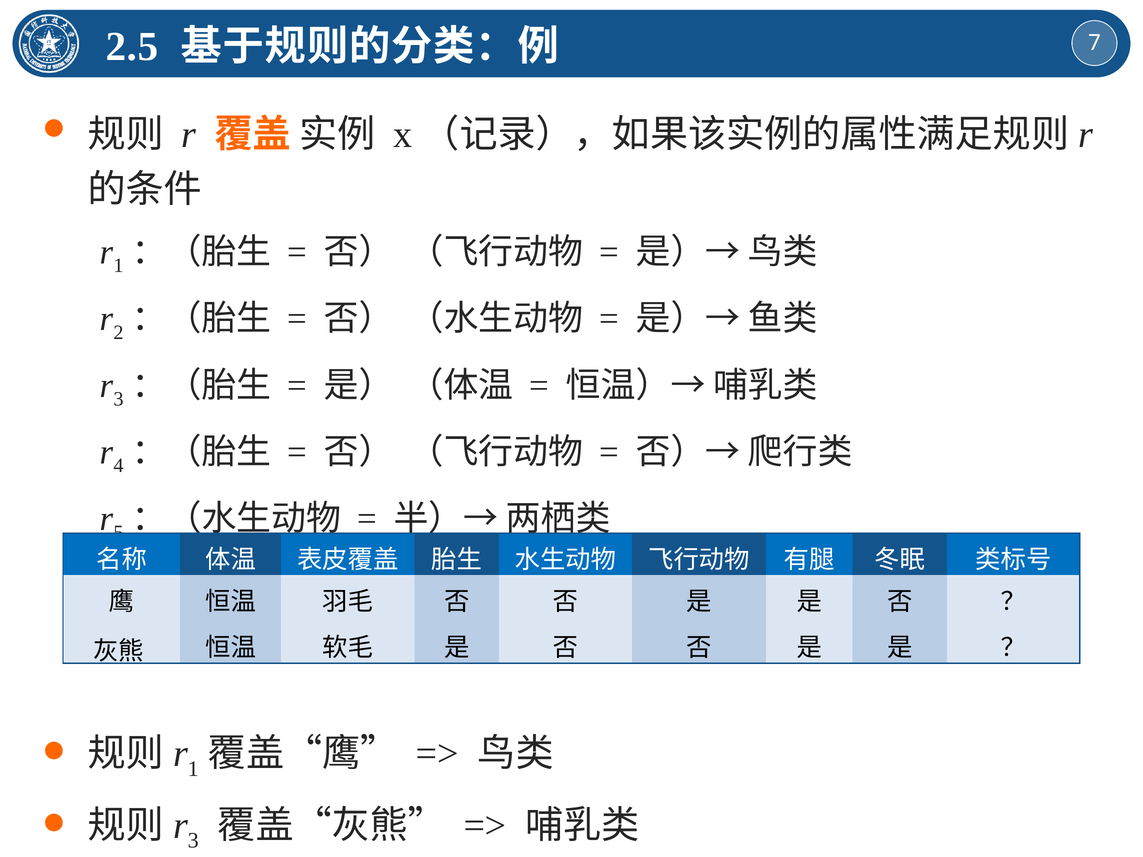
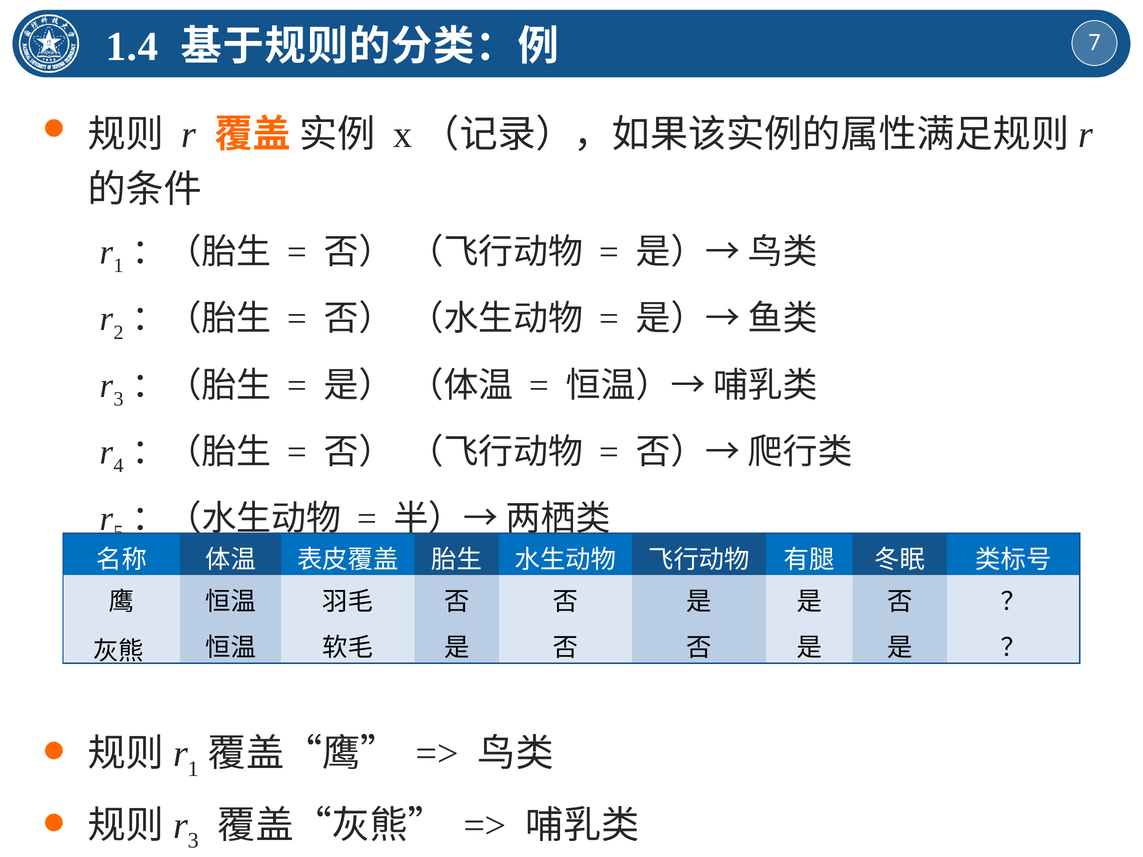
2.5: 2.5 -> 1.4
